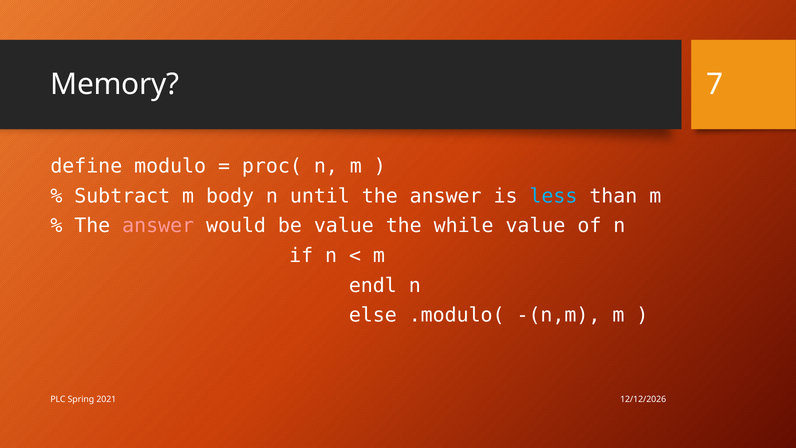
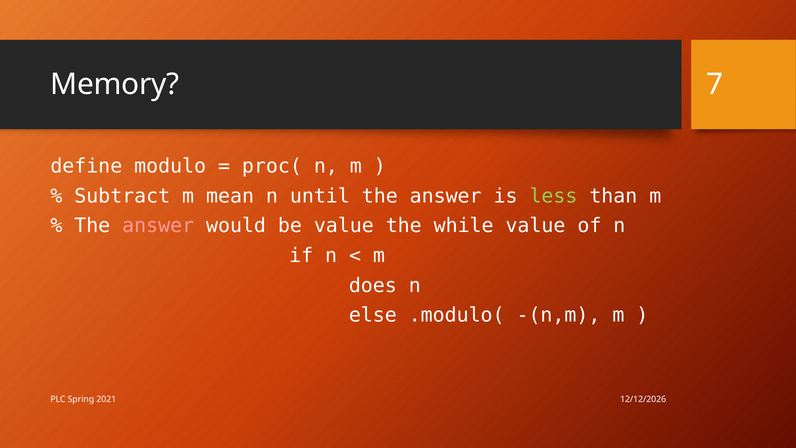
body: body -> mean
less colour: light blue -> light green
endl: endl -> does
